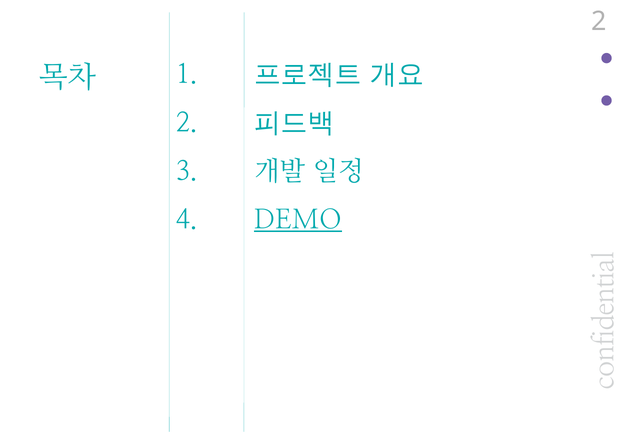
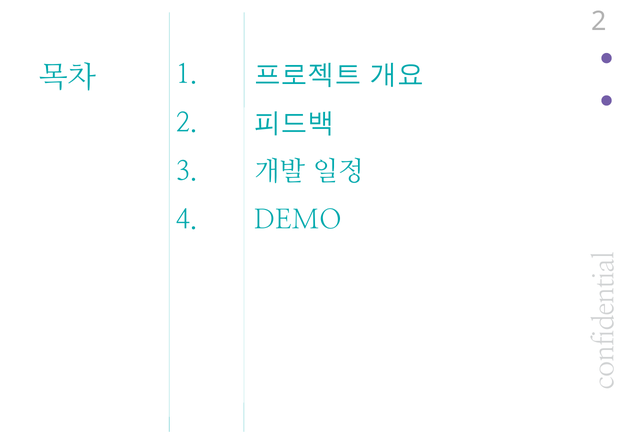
DEMO underline: present -> none
